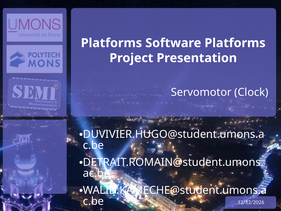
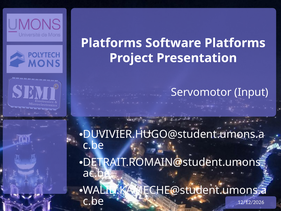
Clock: Clock -> Input
